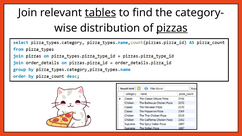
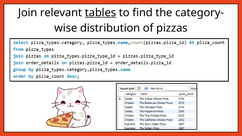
pizzas underline: present -> none
